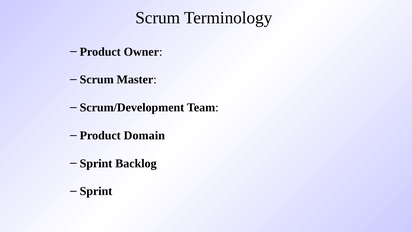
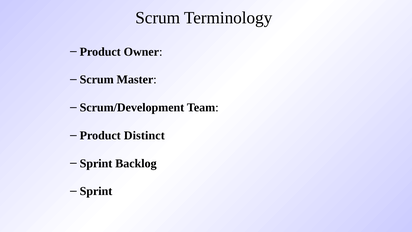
Domain: Domain -> Distinct
